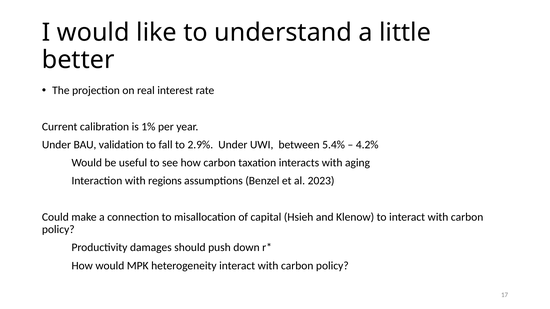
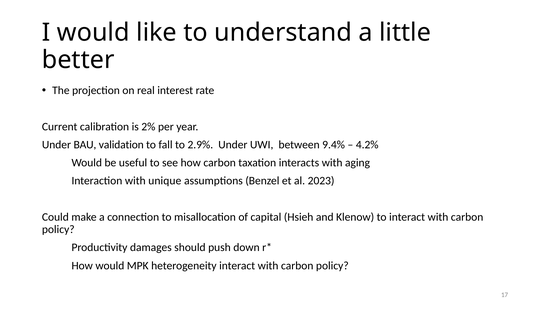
1%: 1% -> 2%
5.4%: 5.4% -> 9.4%
regions: regions -> unique
